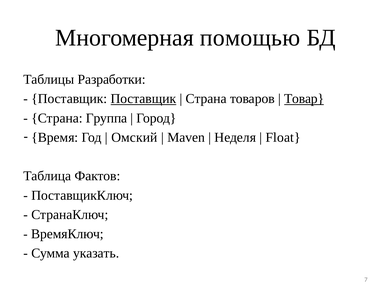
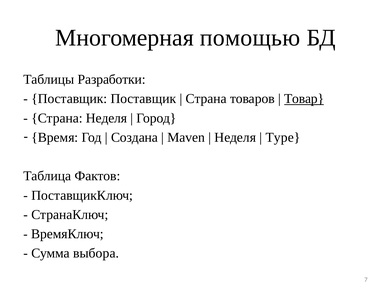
Поставщик at (143, 99) underline: present -> none
Страна Группа: Группа -> Неделя
Омский: Омский -> Создана
Float: Float -> Type
указать: указать -> выбора
